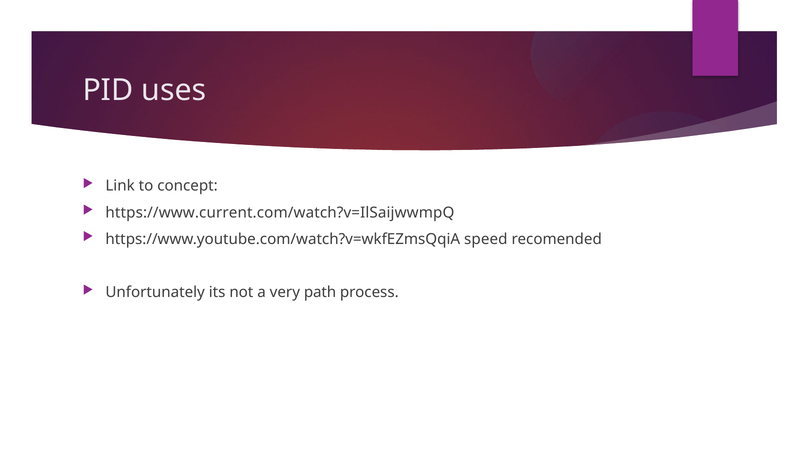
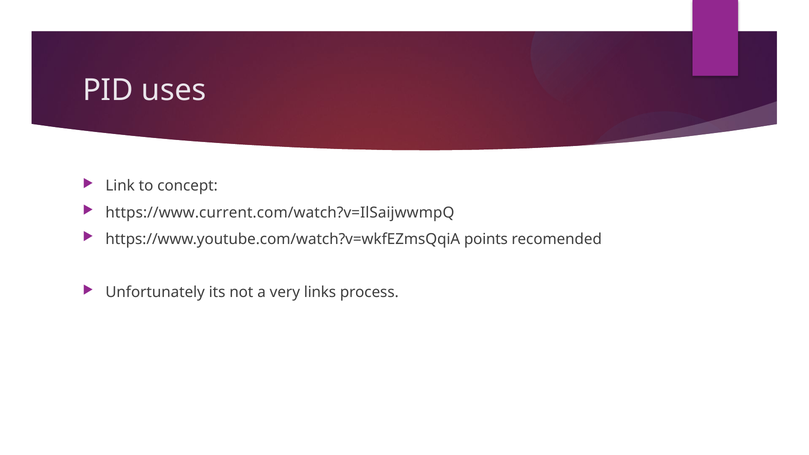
speed: speed -> points
path: path -> links
